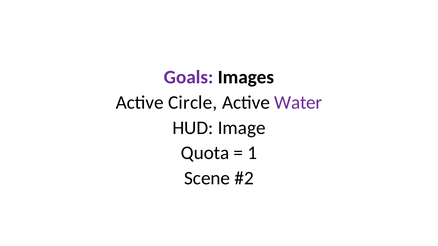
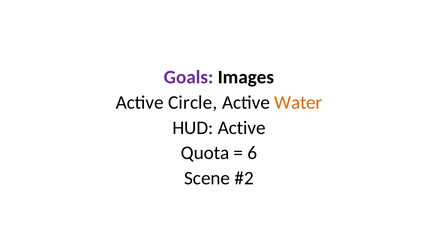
Water colour: purple -> orange
HUD Image: Image -> Active
1: 1 -> 6
